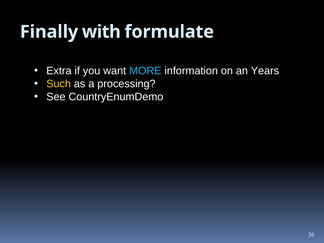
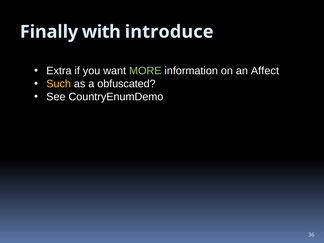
formulate: formulate -> introduce
MORE colour: light blue -> light green
Years: Years -> Affect
processing: processing -> obfuscated
